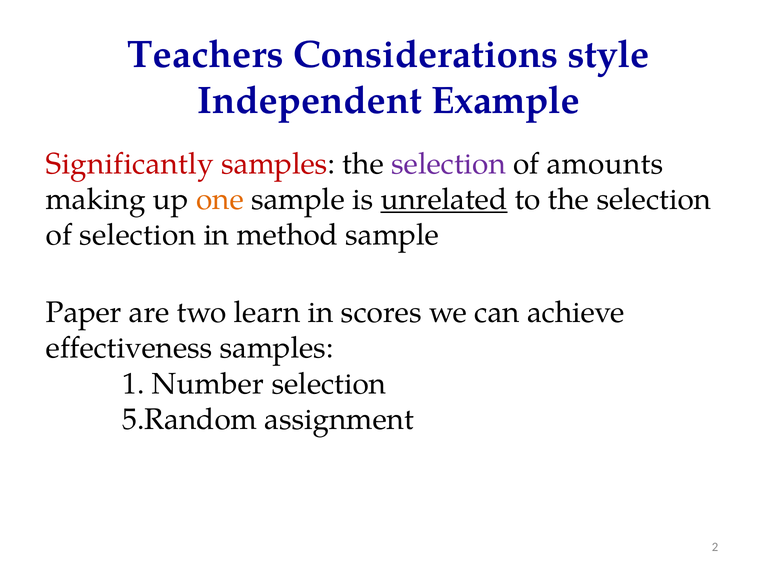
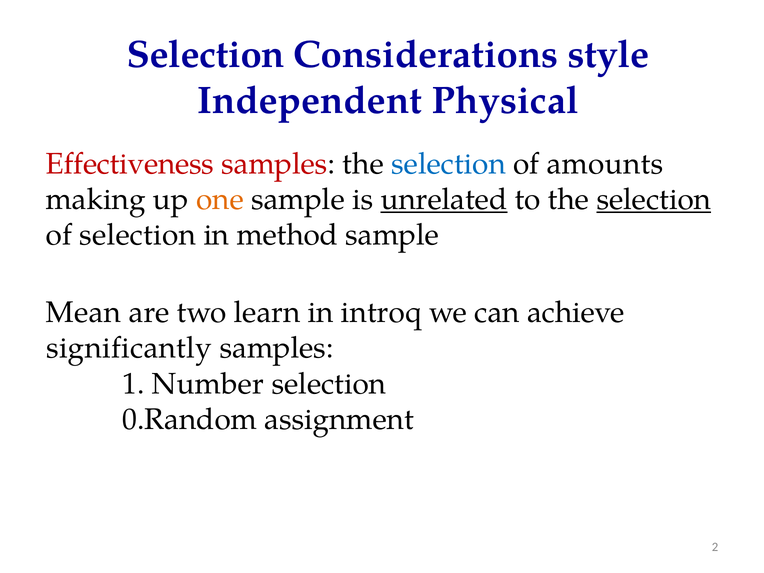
Teachers at (205, 55): Teachers -> Selection
Example: Example -> Physical
Significantly: Significantly -> Effectiveness
selection at (449, 164) colour: purple -> blue
selection at (654, 199) underline: none -> present
Paper: Paper -> Mean
scores: scores -> introq
effectiveness: effectiveness -> significantly
5.Random: 5.Random -> 0.Random
